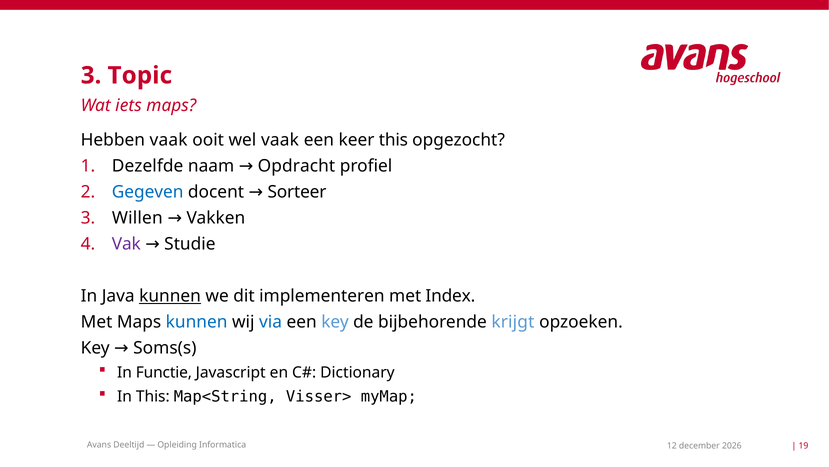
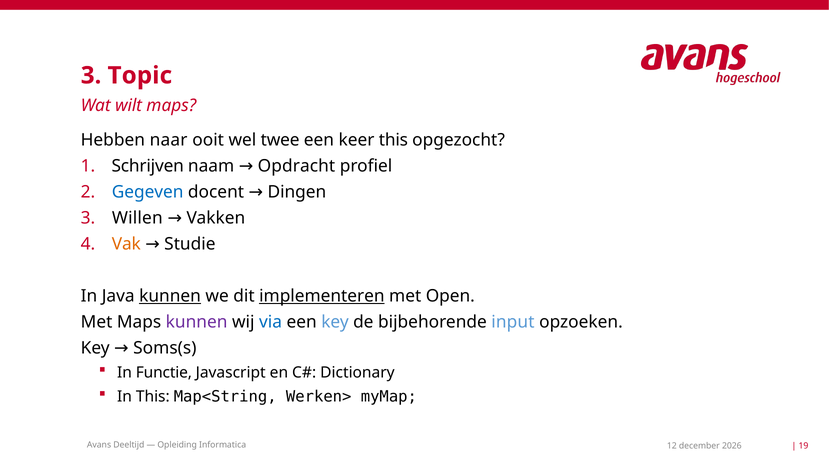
iets: iets -> wilt
Hebben vaak: vaak -> naar
wel vaak: vaak -> twee
Dezelfde: Dezelfde -> Schrijven
Sorteer: Sorteer -> Dingen
Vak colour: purple -> orange
implementeren underline: none -> present
Index: Index -> Open
kunnen at (197, 321) colour: blue -> purple
krijgt: krijgt -> input
Visser>: Visser> -> Werken>
